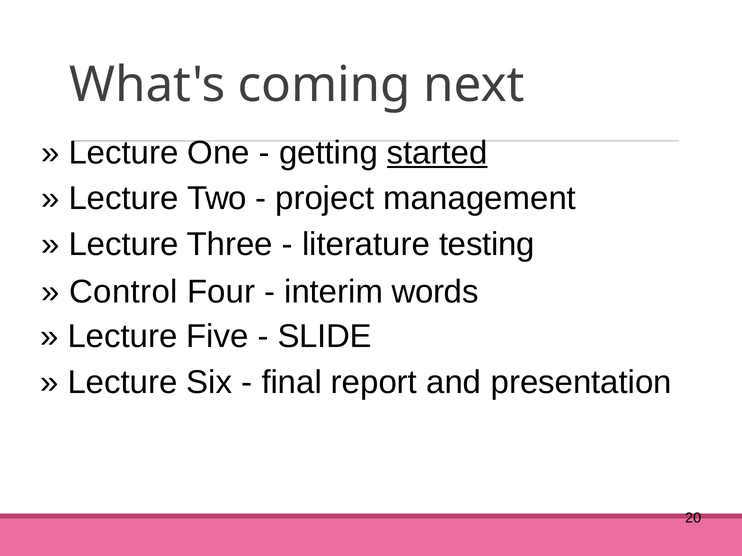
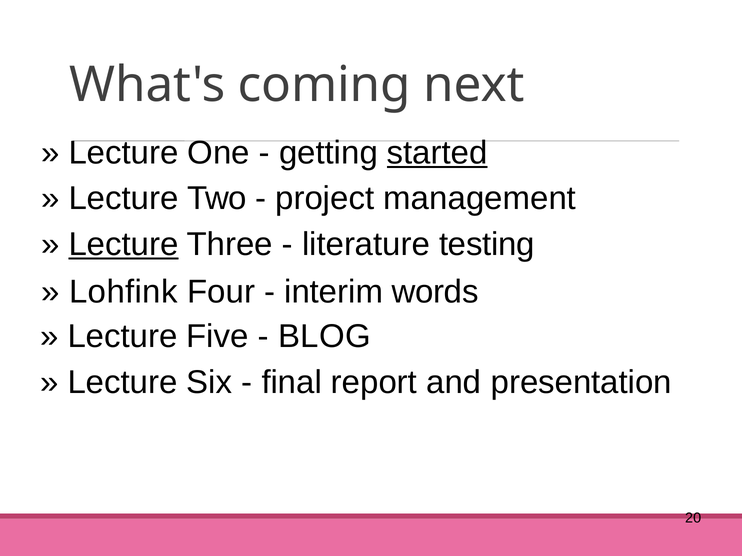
Lecture at (124, 245) underline: none -> present
Control: Control -> Lohfink
SLIDE: SLIDE -> BLOG
